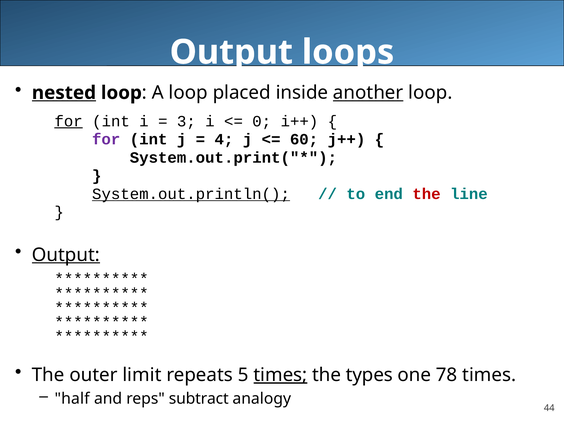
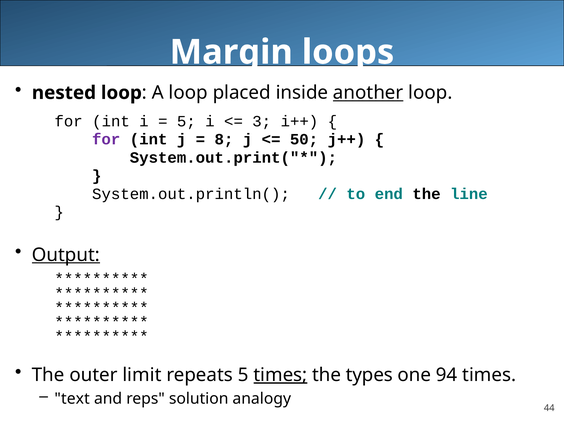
Output at (231, 52): Output -> Margin
nested underline: present -> none
for at (69, 121) underline: present -> none
3 at (186, 121): 3 -> 5
0: 0 -> 3
4: 4 -> 8
60: 60 -> 50
System.out.println( underline: present -> none
the at (427, 194) colour: red -> black
78: 78 -> 94
half: half -> text
subtract: subtract -> solution
